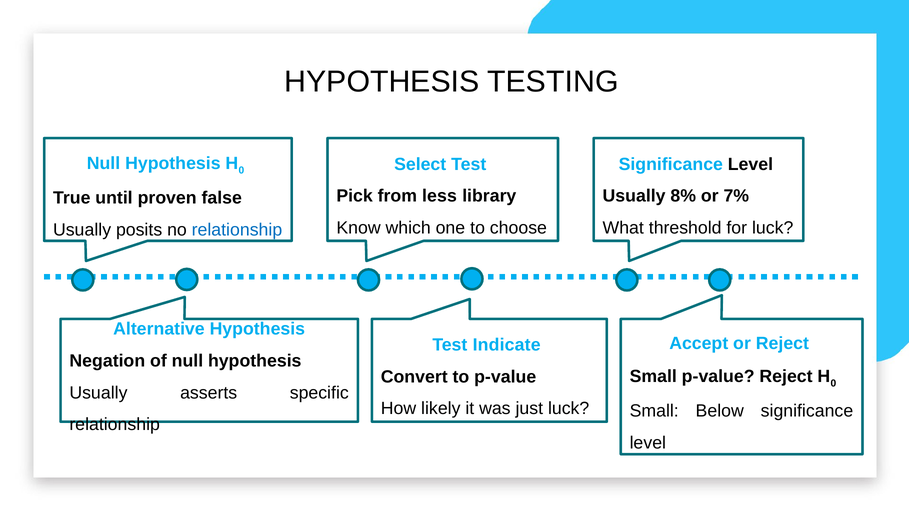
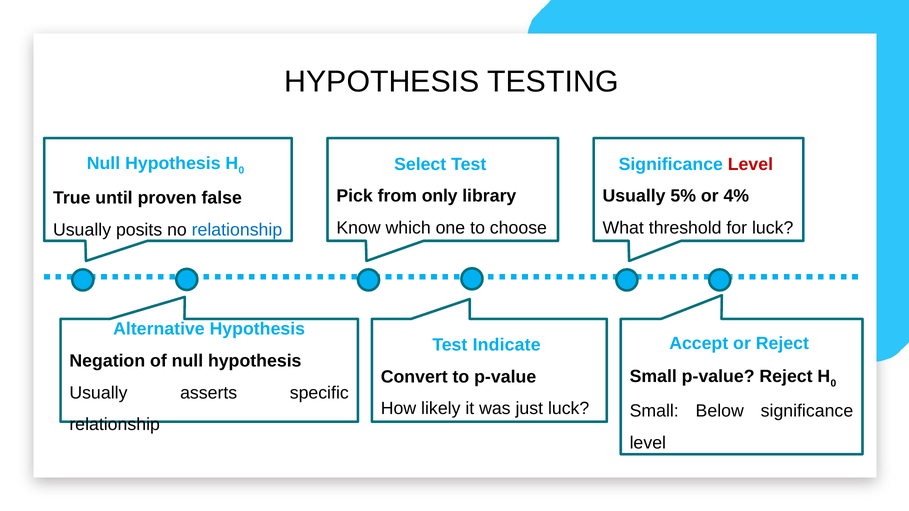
Level at (750, 164) colour: black -> red
less: less -> only
8%: 8% -> 5%
7%: 7% -> 4%
